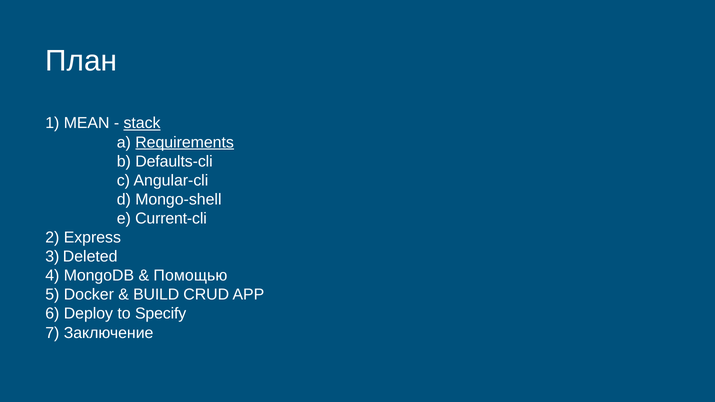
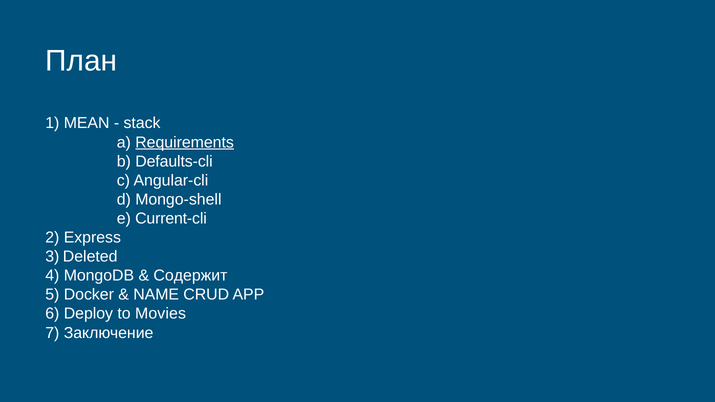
stack underline: present -> none
Помощью: Помощью -> Содержит
BUILD: BUILD -> NAME
Specify: Specify -> Movies
